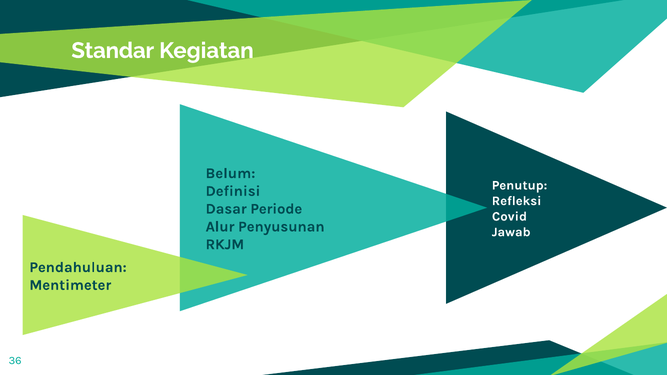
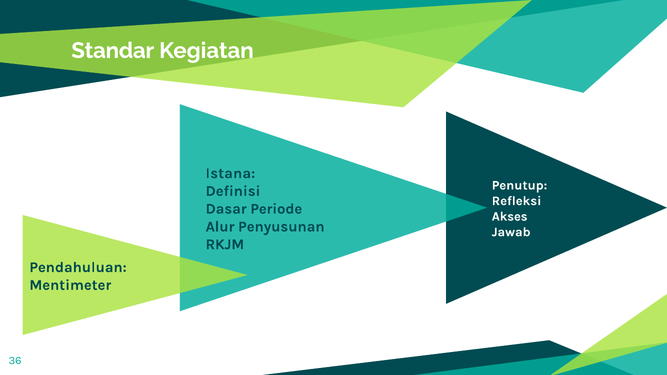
Belum: Belum -> Istana
Covid: Covid -> Akses
